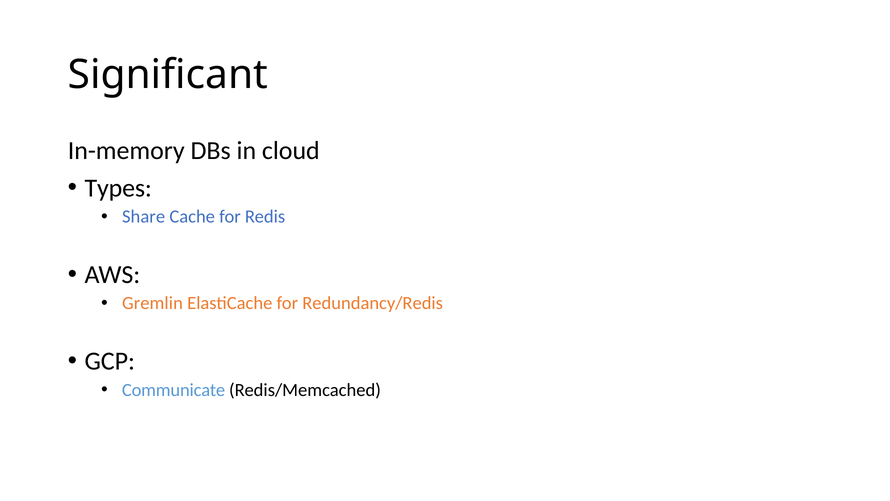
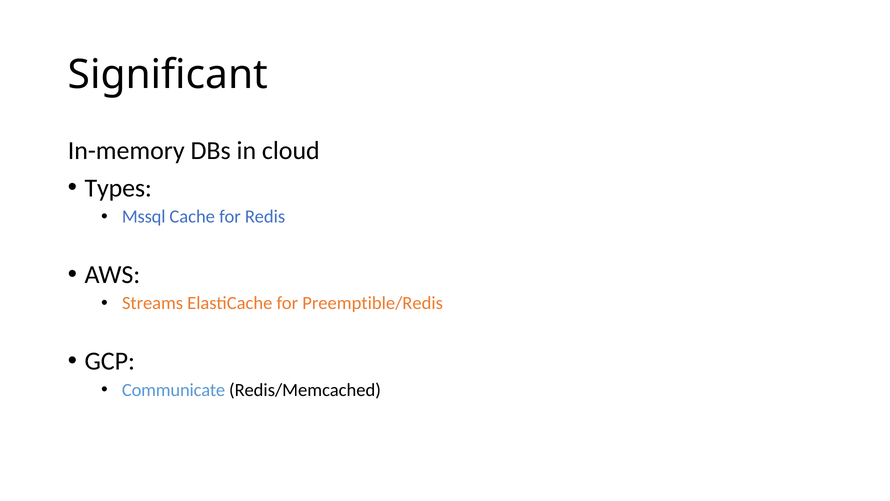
Share: Share -> Mssql
Gremlin: Gremlin -> Streams
Redundancy/Redis: Redundancy/Redis -> Preemptible/Redis
